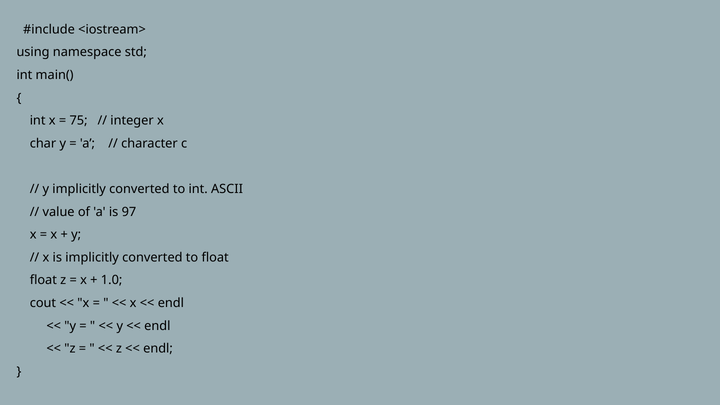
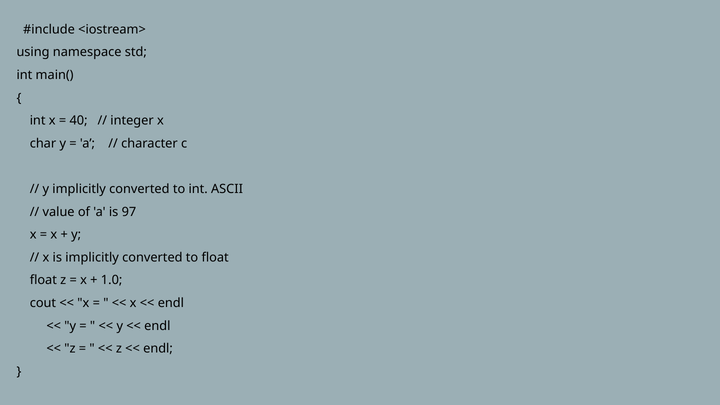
75: 75 -> 40
